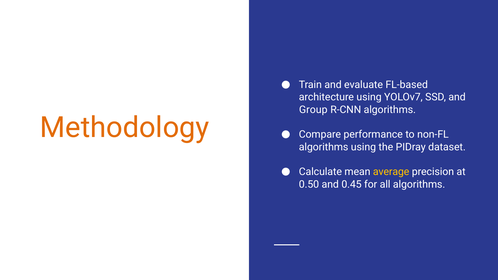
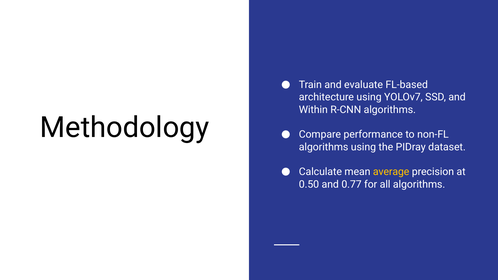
Group: Group -> Within
Methodology colour: orange -> black
0.45: 0.45 -> 0.77
